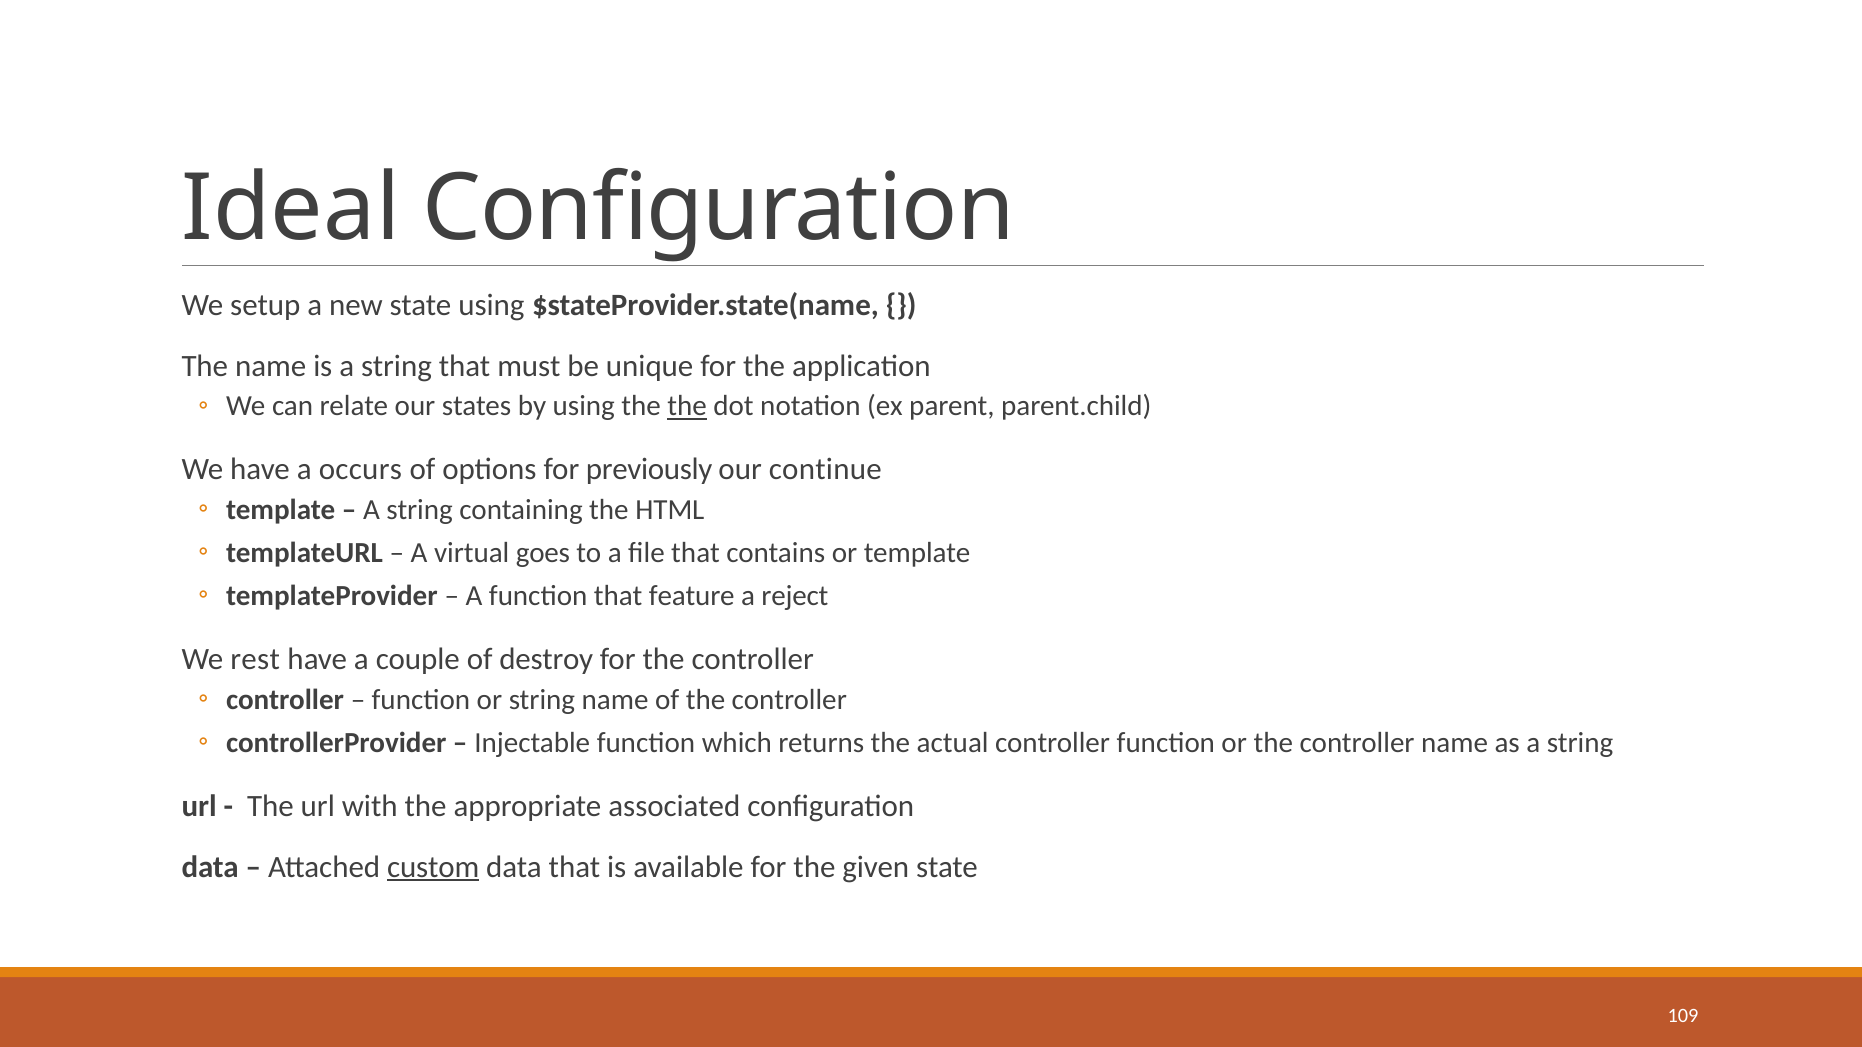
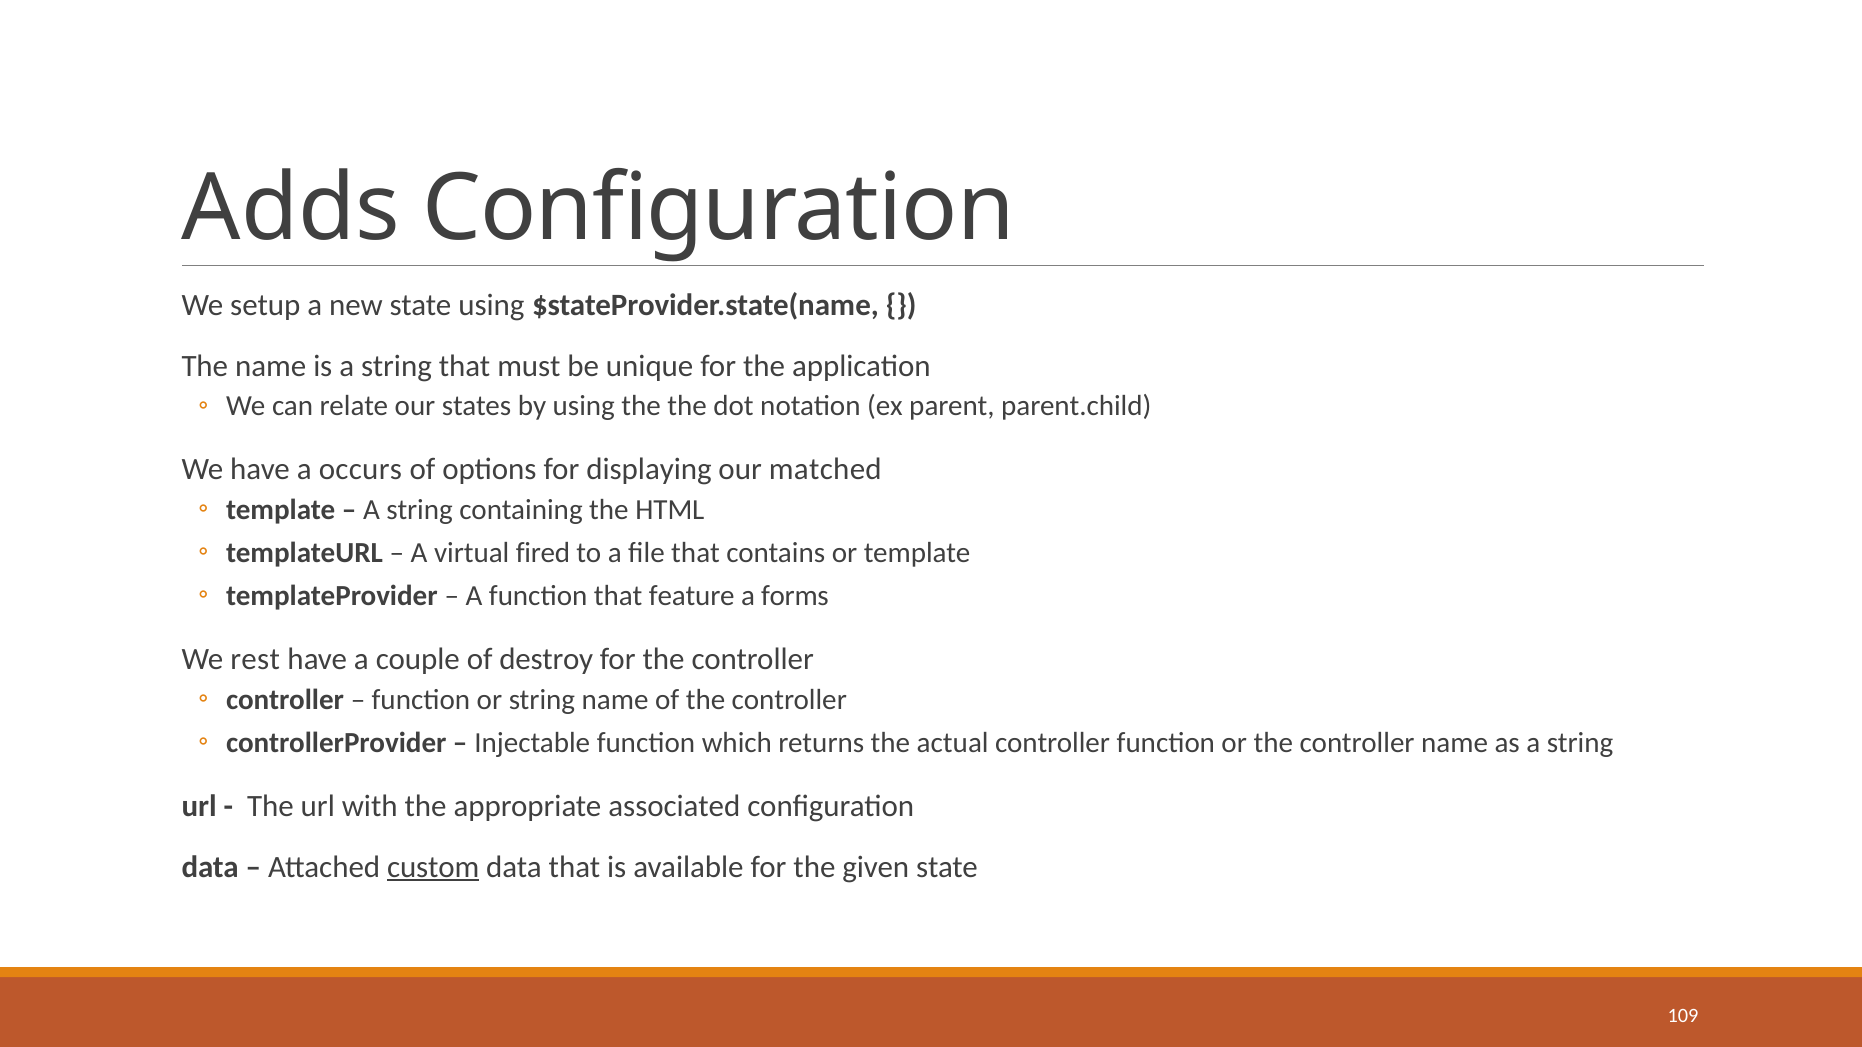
Ideal: Ideal -> Adds
the at (687, 406) underline: present -> none
previously: previously -> displaying
continue: continue -> matched
goes: goes -> fired
reject: reject -> forms
